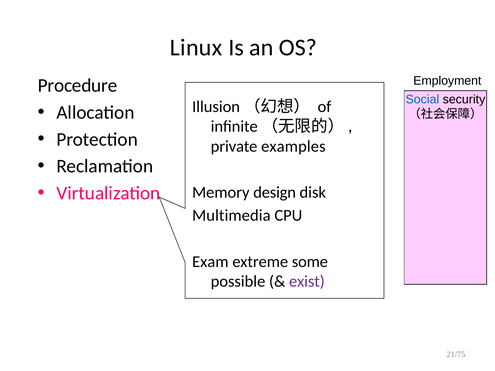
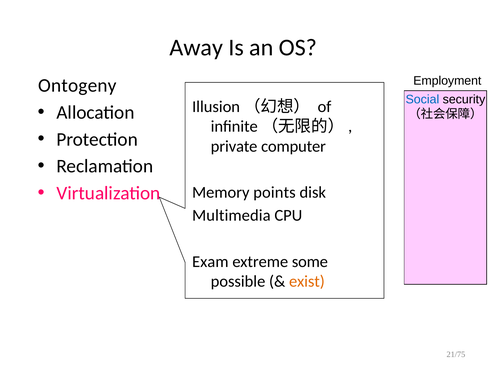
Linux: Linux -> Away
Procedure: Procedure -> Ontogeny
examples: examples -> computer
design: design -> points
exist colour: purple -> orange
